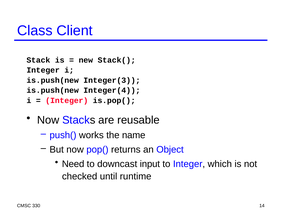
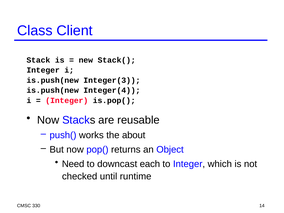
name: name -> about
input: input -> each
